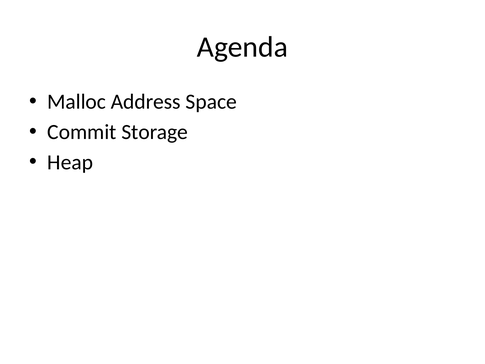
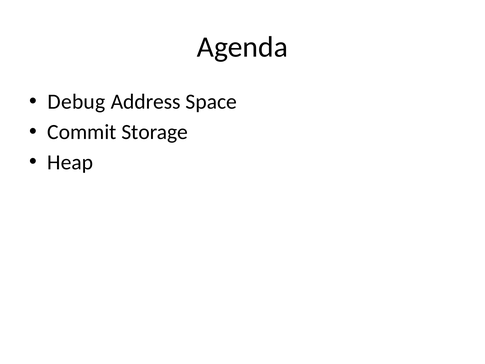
Malloc: Malloc -> Debug
